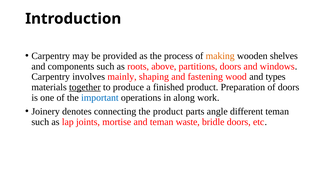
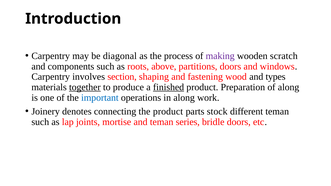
provided: provided -> diagonal
making colour: orange -> purple
shelves: shelves -> scratch
mainly: mainly -> section
finished underline: none -> present
of doors: doors -> along
angle: angle -> stock
waste: waste -> series
